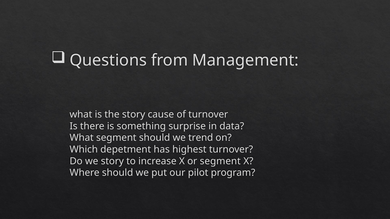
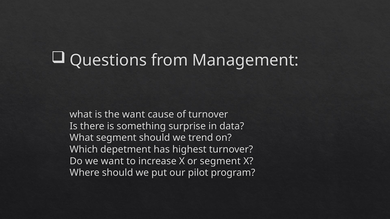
the story: story -> want
we story: story -> want
